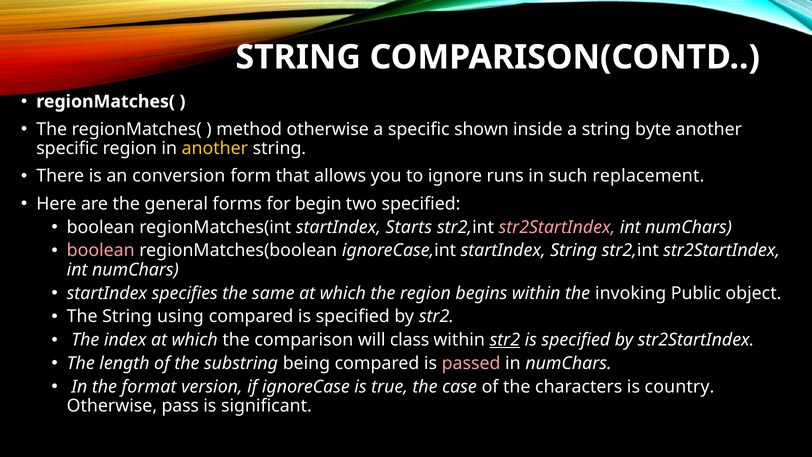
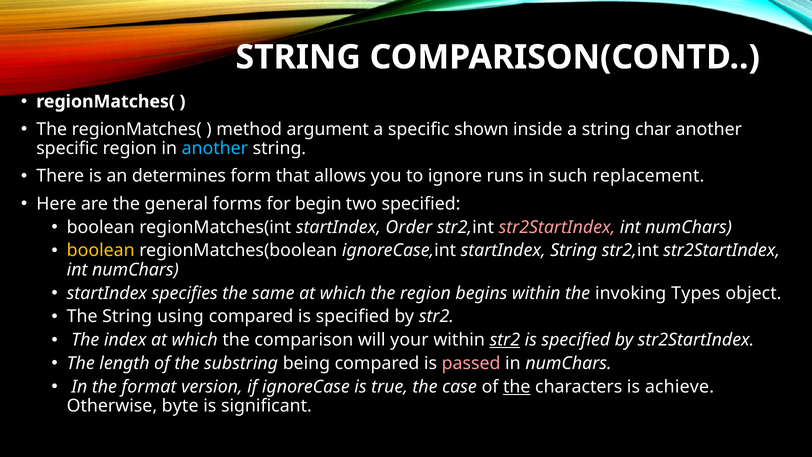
method otherwise: otherwise -> argument
byte: byte -> char
another at (215, 148) colour: yellow -> light blue
conversion: conversion -> determines
Starts: Starts -> Order
boolean at (101, 250) colour: pink -> yellow
Public: Public -> Types
class: class -> your
the at (517, 387) underline: none -> present
country: country -> achieve
pass: pass -> byte
